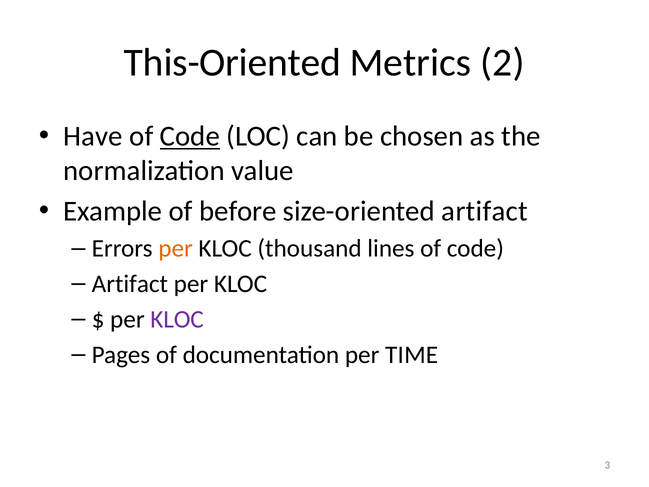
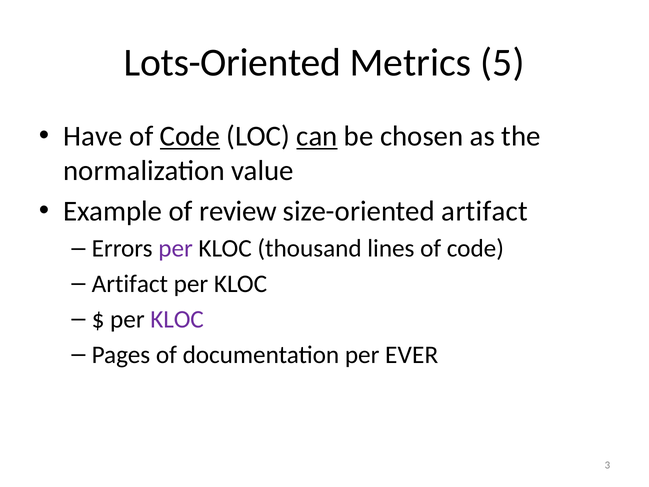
This-Oriented: This-Oriented -> Lots-Oriented
2: 2 -> 5
can underline: none -> present
before: before -> review
per at (176, 248) colour: orange -> purple
TIME: TIME -> EVER
